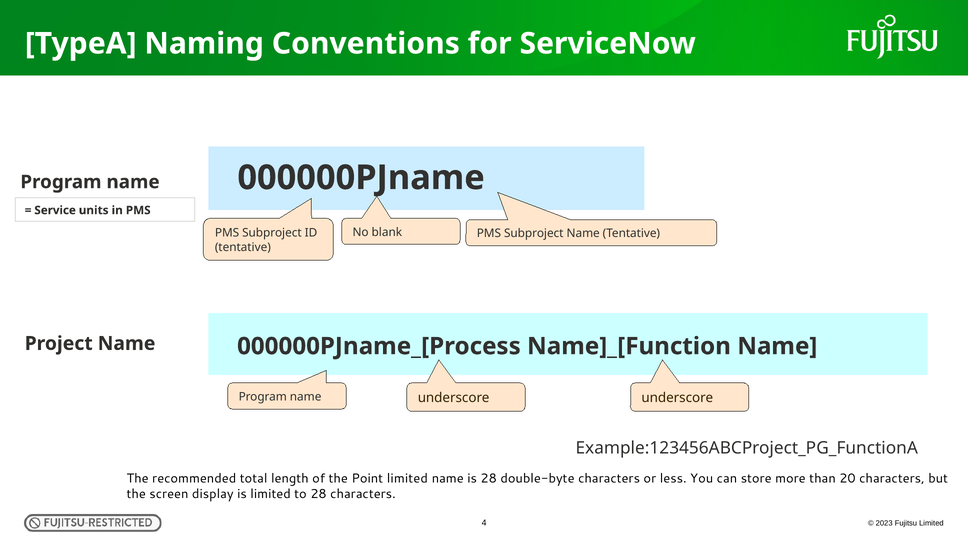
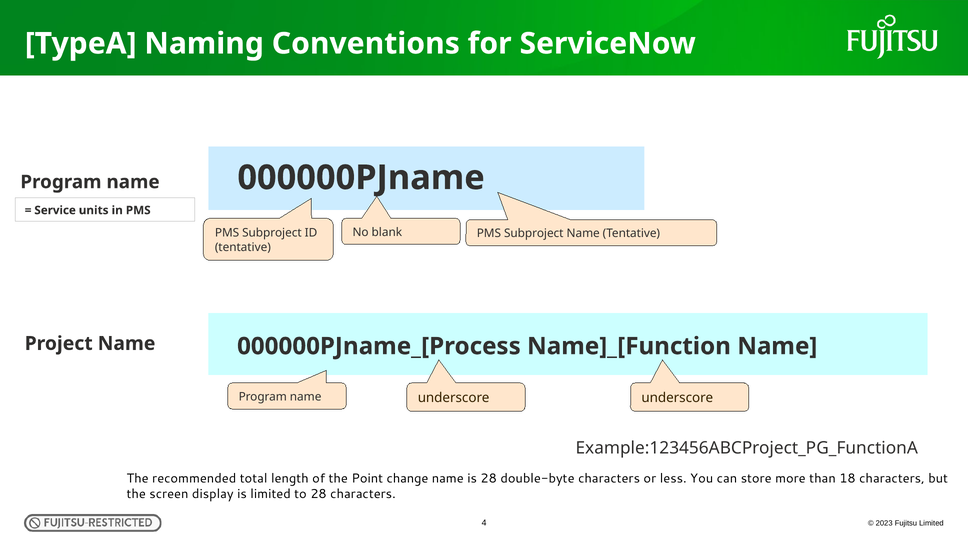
Point limited: limited -> change
20: 20 -> 18
